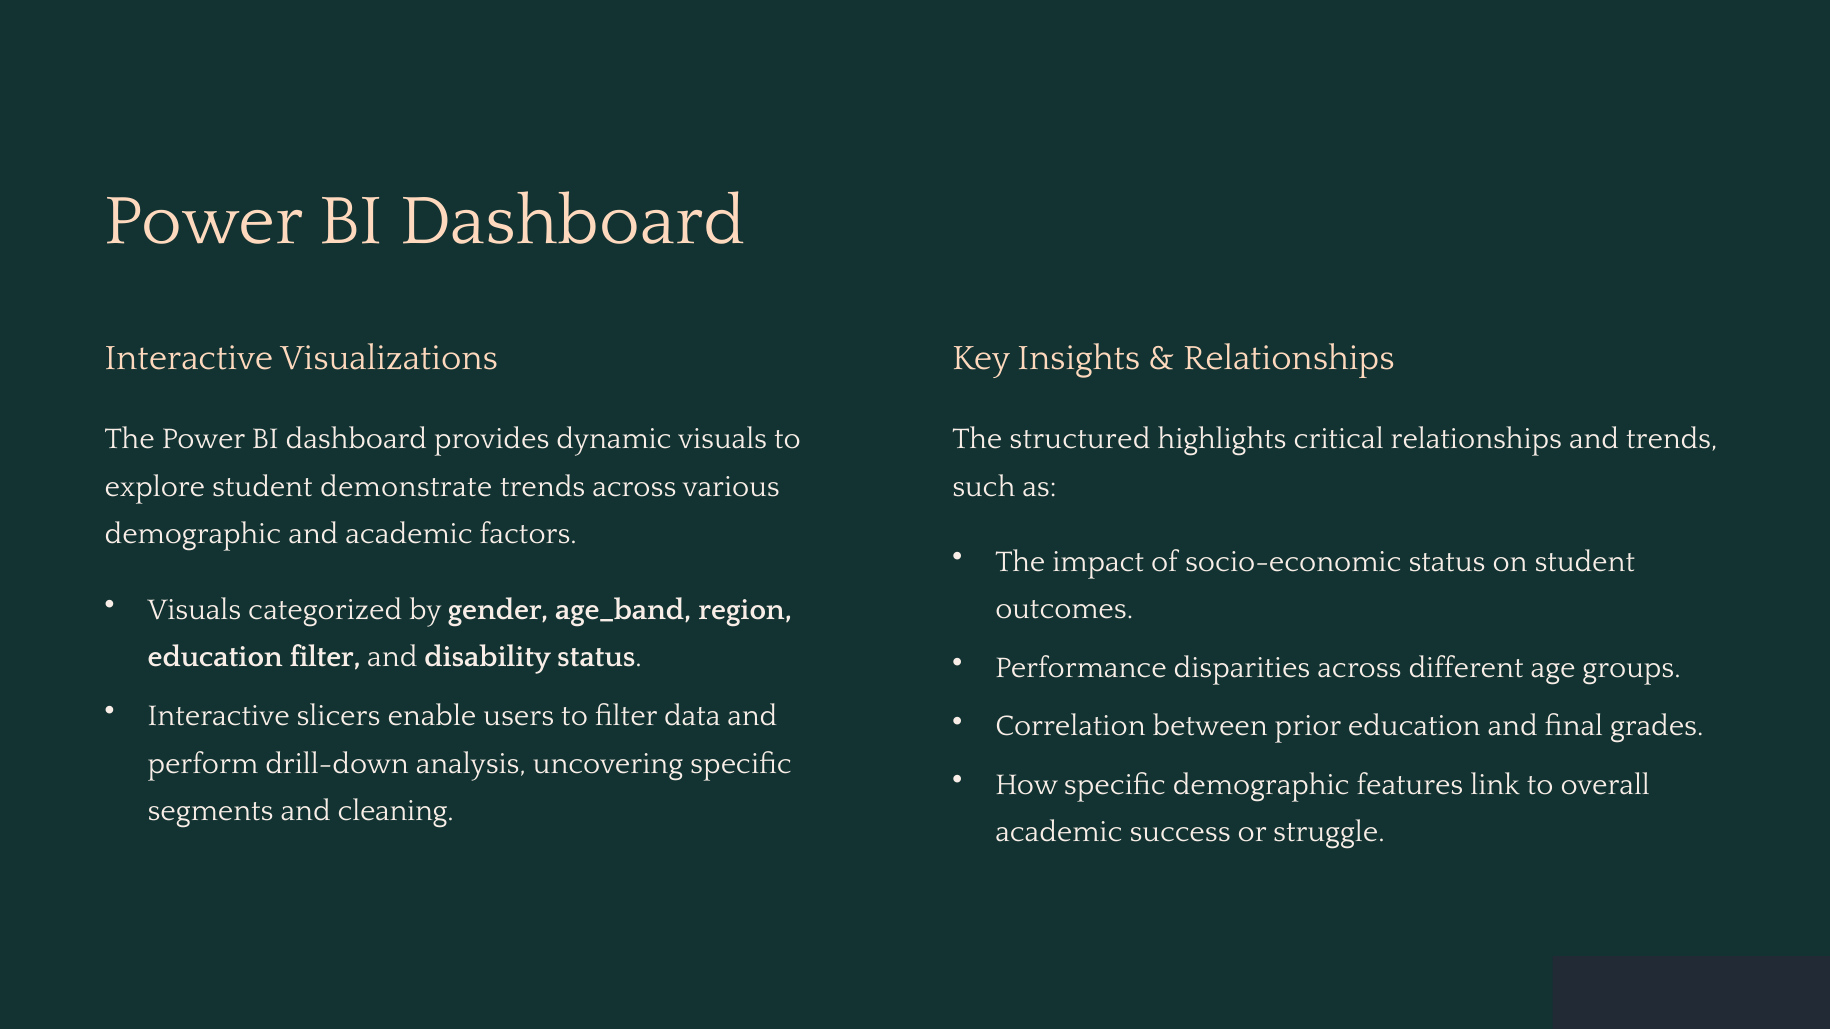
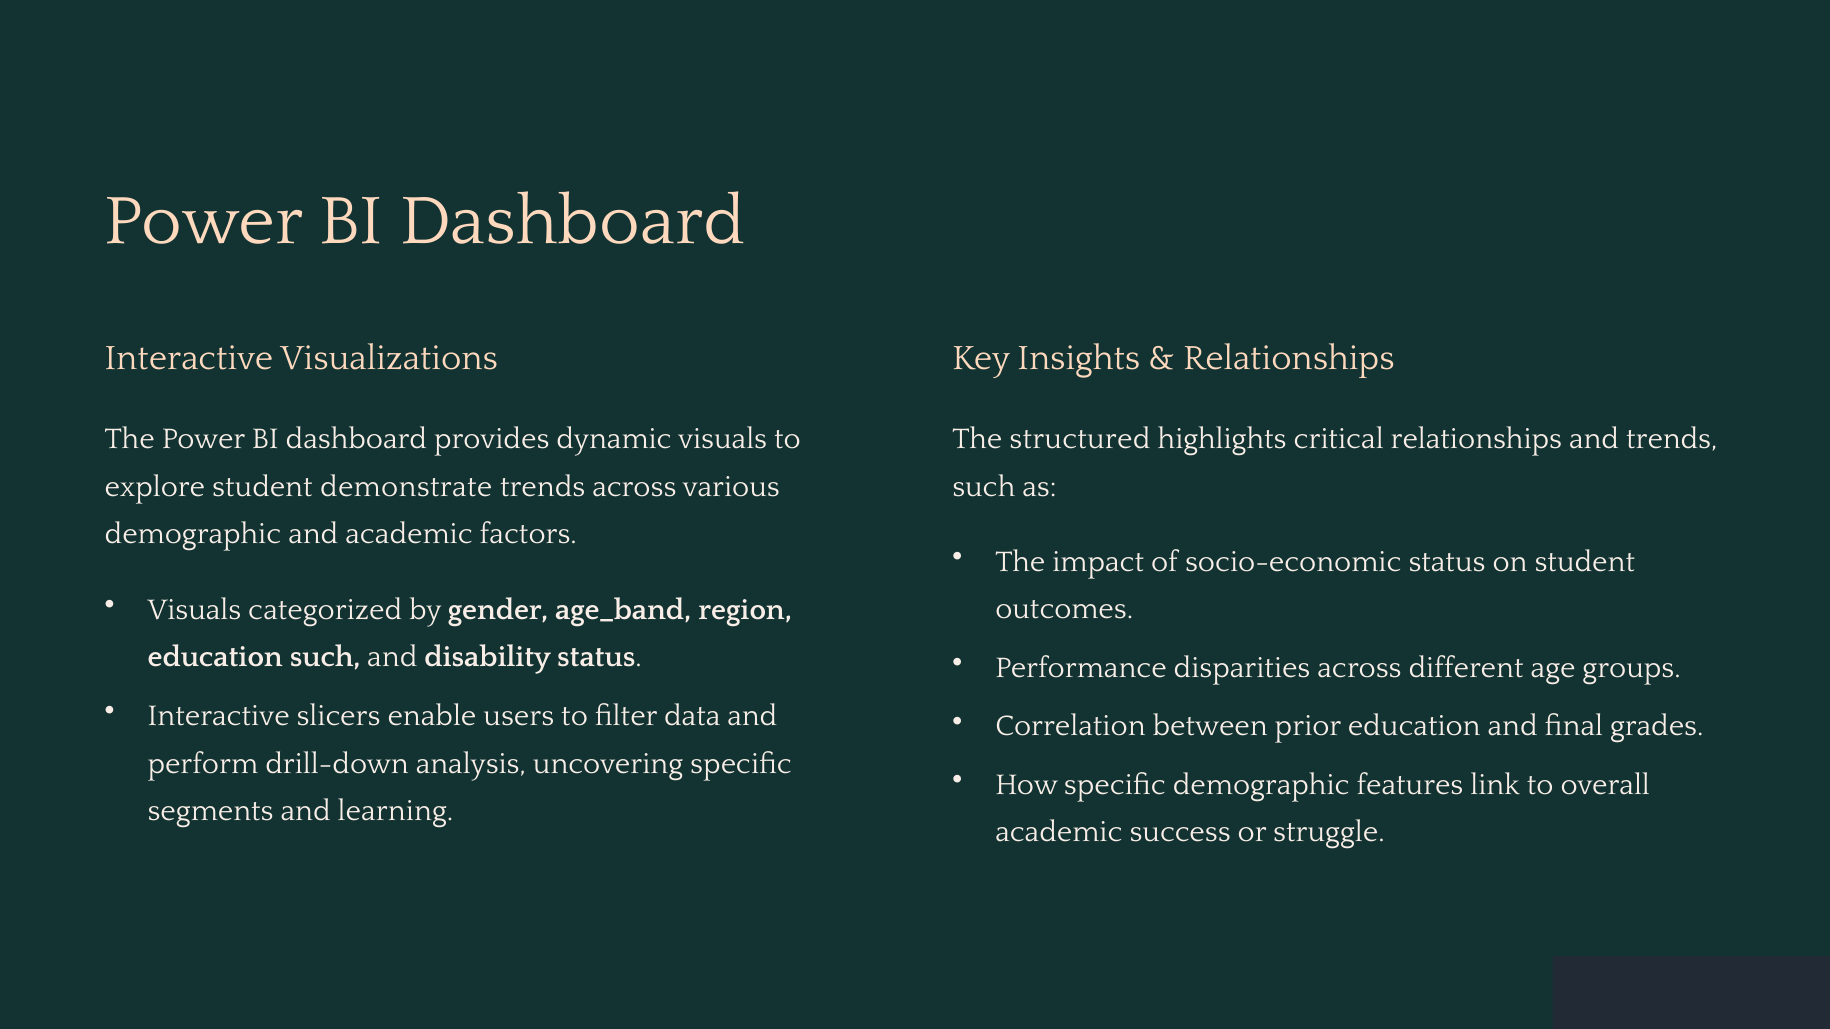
education filter: filter -> such
cleaning: cleaning -> learning
